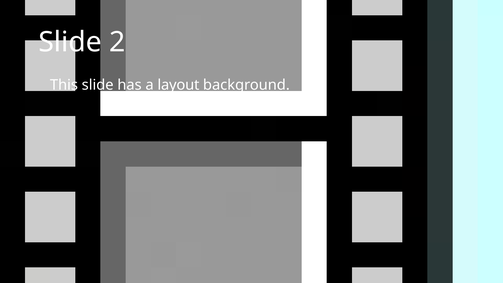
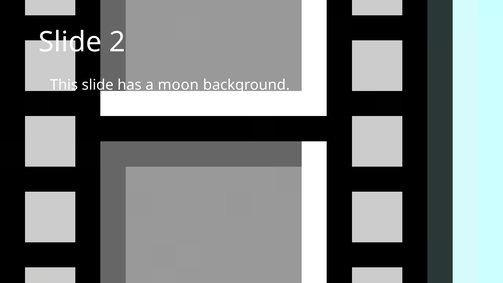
layout: layout -> moon
